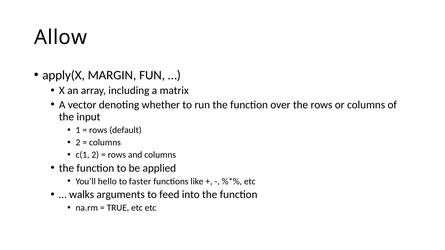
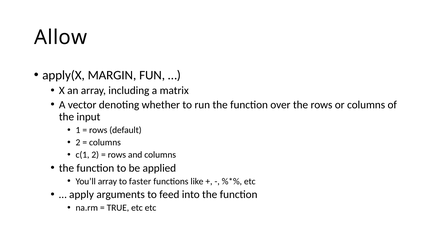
You’ll hello: hello -> array
walks: walks -> apply
